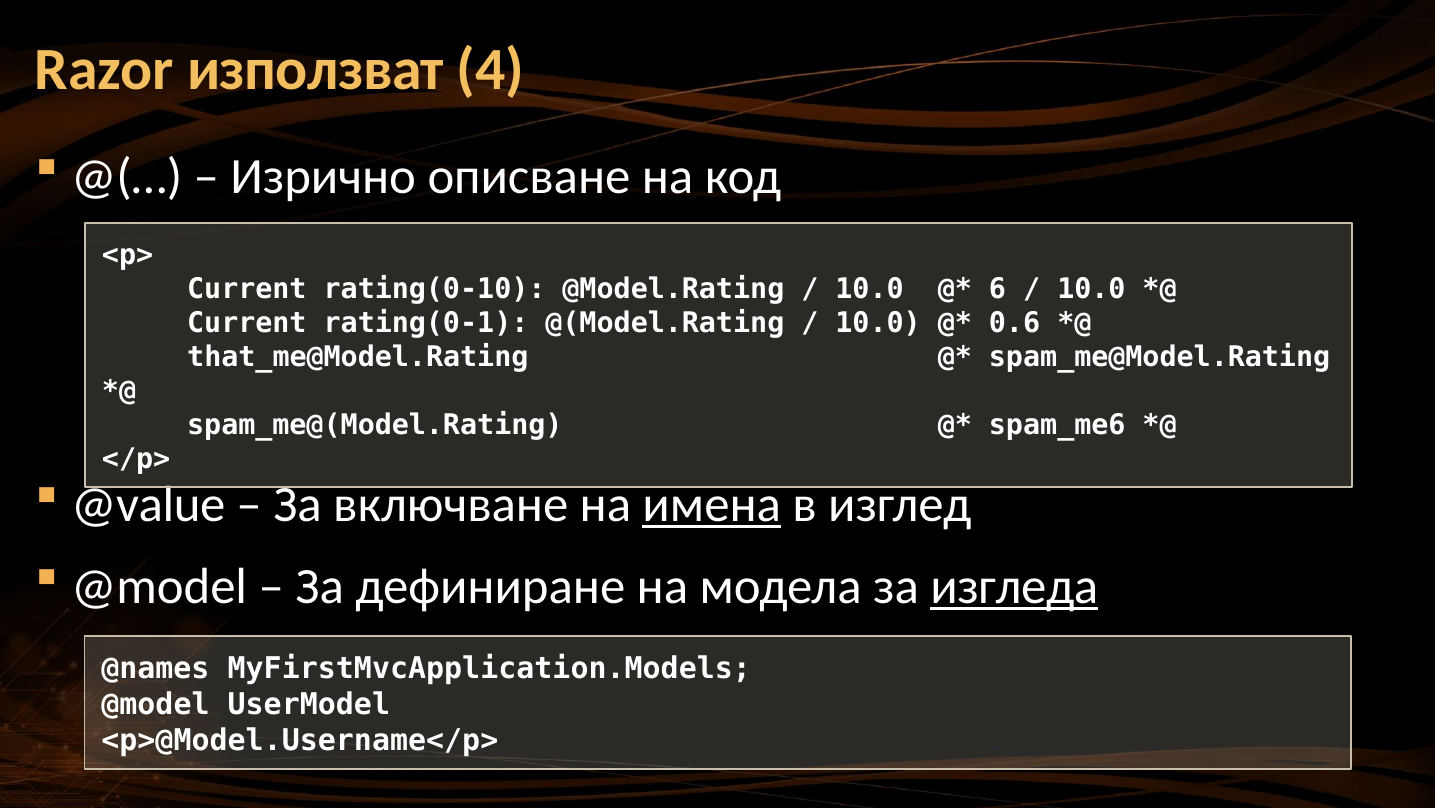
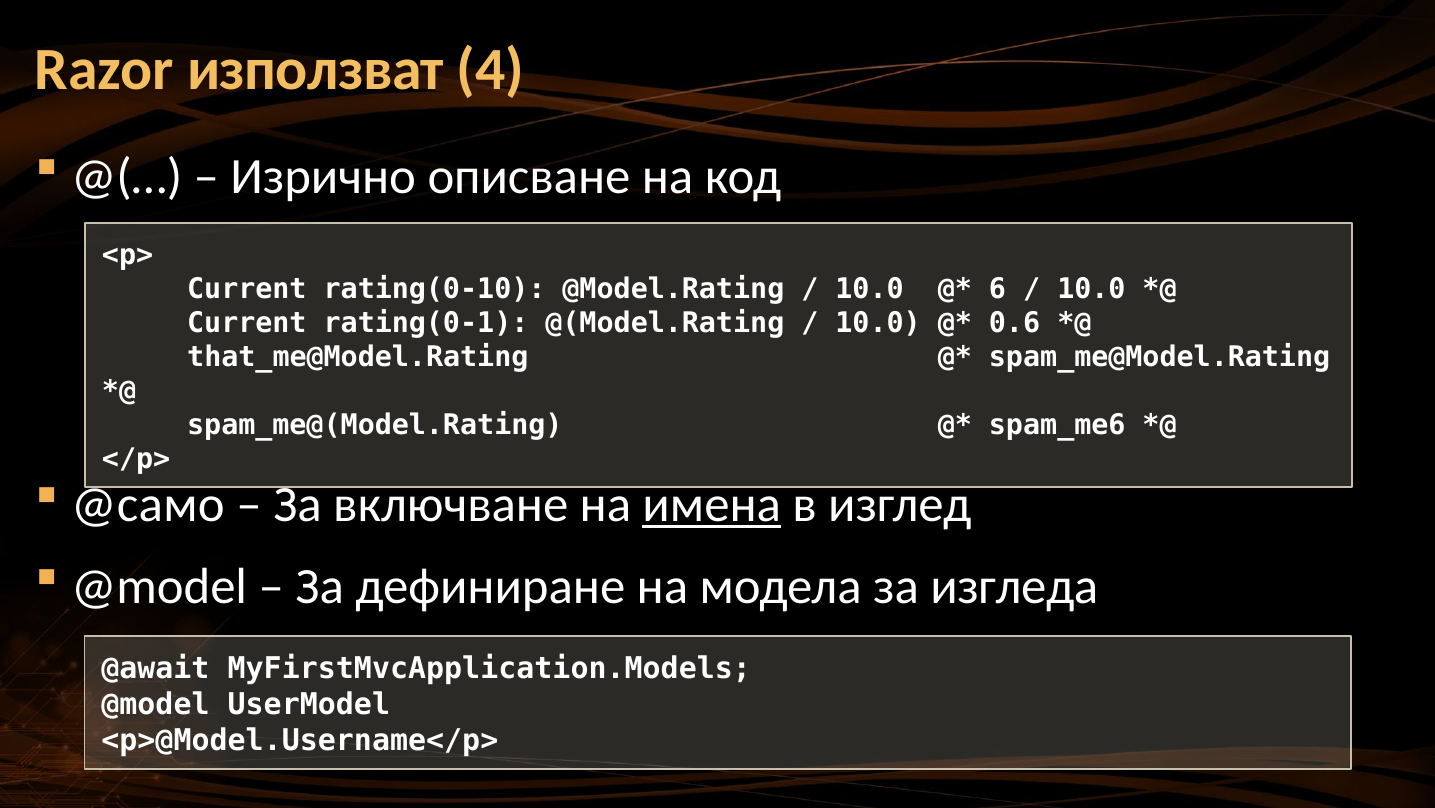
@value: @value -> @само
изгледа underline: present -> none
@names: @names -> @await
